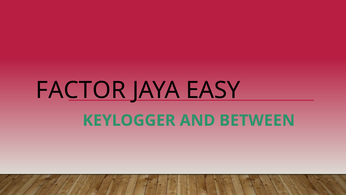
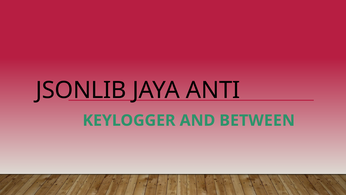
FACTOR: FACTOR -> JSONLIB
EASY: EASY -> ANTI
